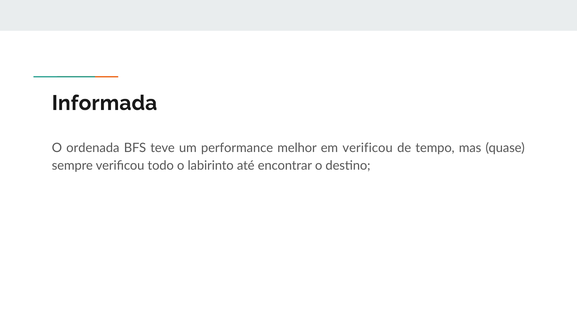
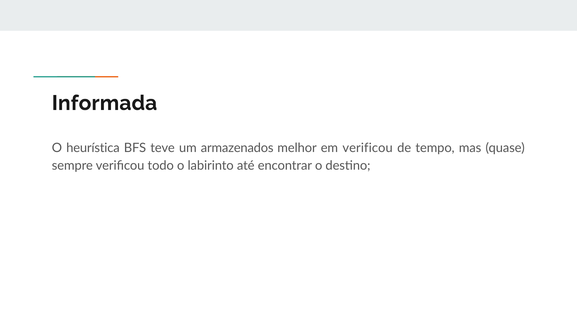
ordenada: ordenada -> heurística
performance: performance -> armazenados
